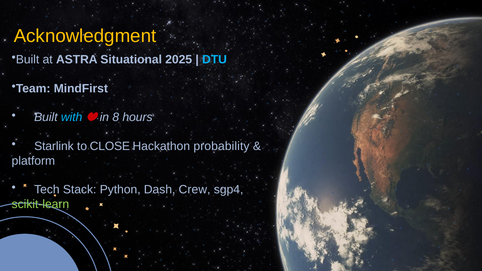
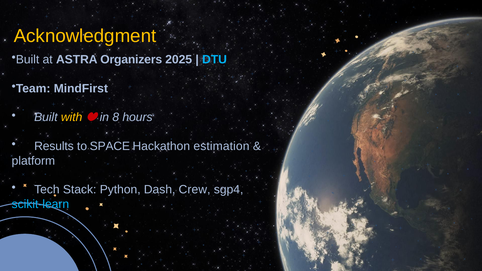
Situational: Situational -> Organizers
with colour: light blue -> yellow
Starlink: Starlink -> Results
CLOSE: CLOSE -> SPACE
probability: probability -> estimation
scikit-learn colour: light green -> light blue
